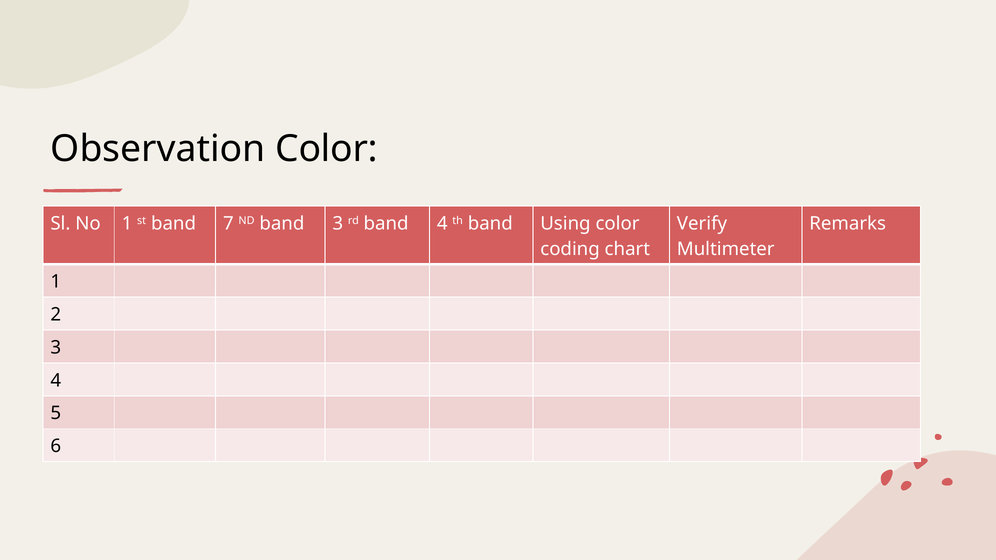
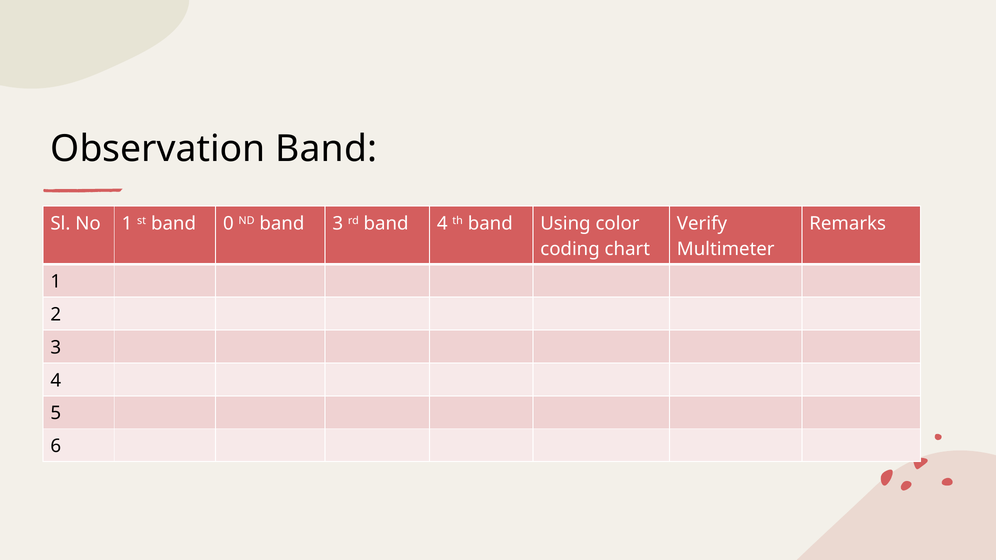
Observation Color: Color -> Band
7: 7 -> 0
